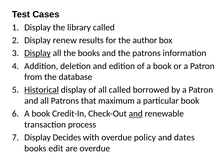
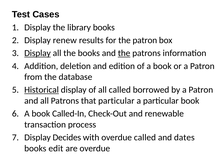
library called: called -> books
the author: author -> patron
the at (124, 53) underline: none -> present
that maximum: maximum -> particular
Credit-In: Credit-In -> Called-In
and at (136, 114) underline: present -> none
overdue policy: policy -> called
